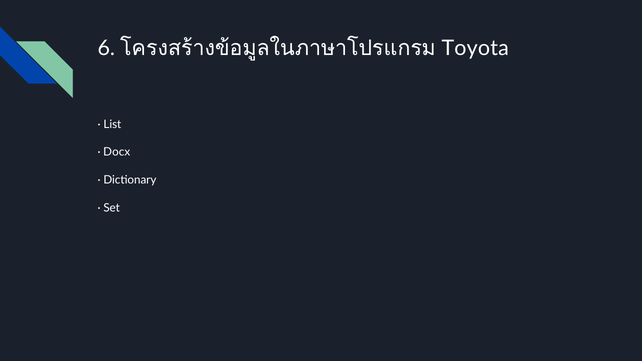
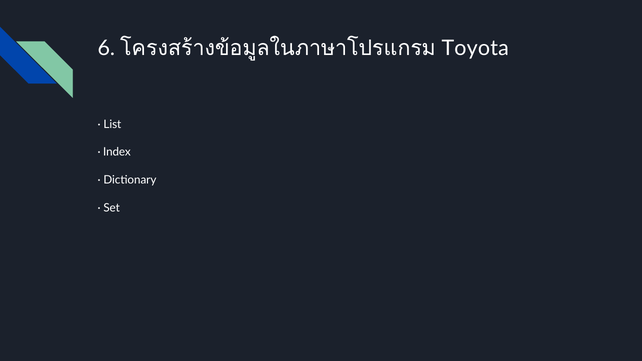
Docx: Docx -> Index
